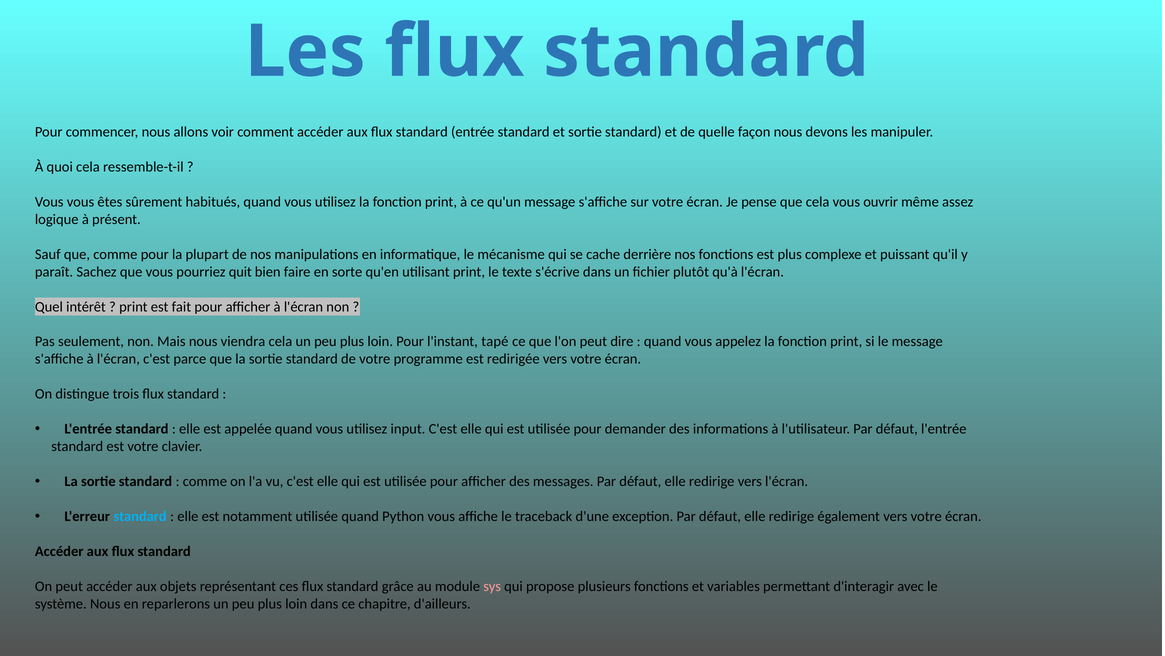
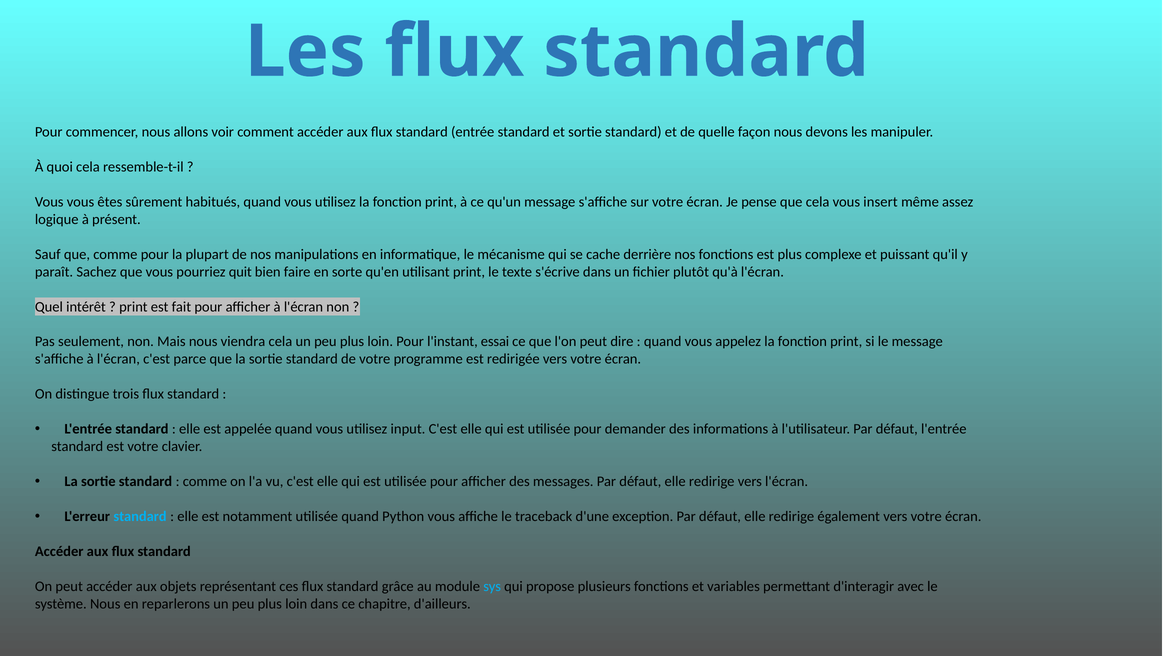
ouvrir: ouvrir -> insert
tapé: tapé -> essai
sys colour: pink -> light blue
